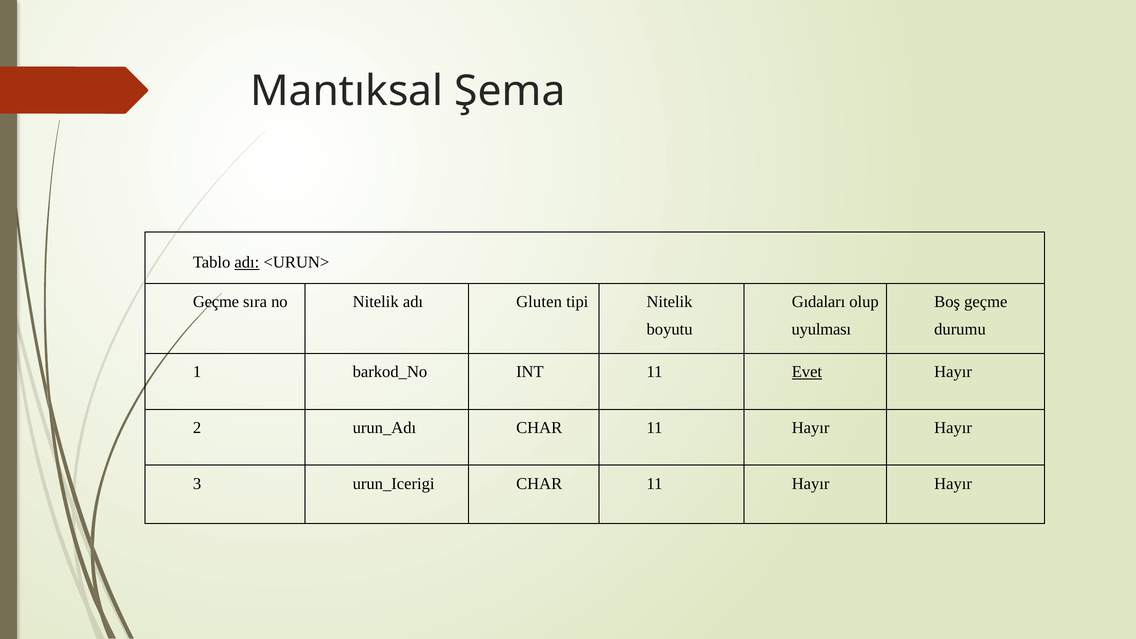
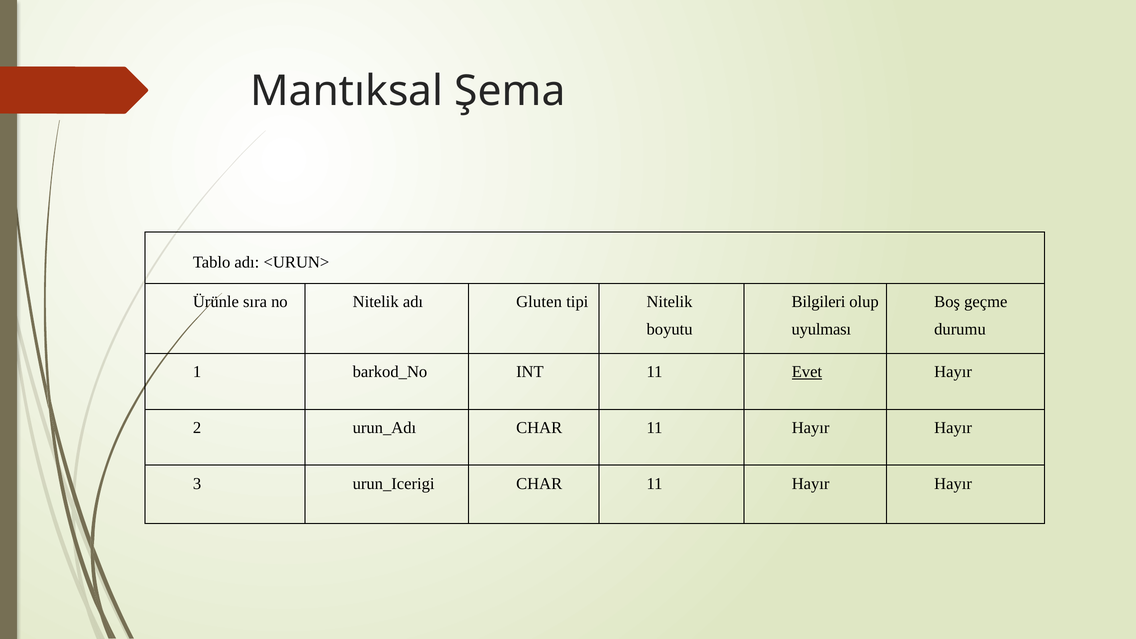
adı at (247, 262) underline: present -> none
Geçme at (216, 302): Geçme -> Ürünle
Gıdaları: Gıdaları -> Bilgileri
